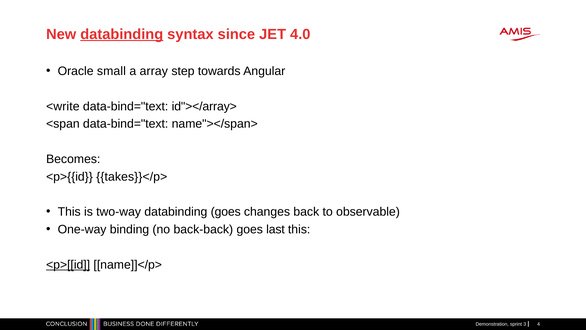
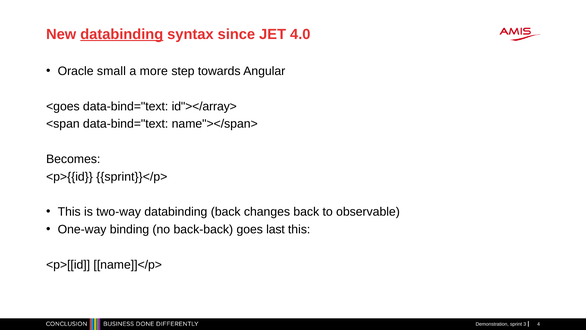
array: array -> more
<write: <write -> <goes
takes}}</p>: takes}}</p> -> sprint}}</p>
databinding goes: goes -> back
<p>[[id underline: present -> none
